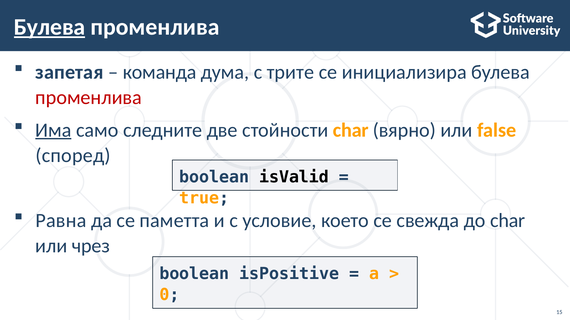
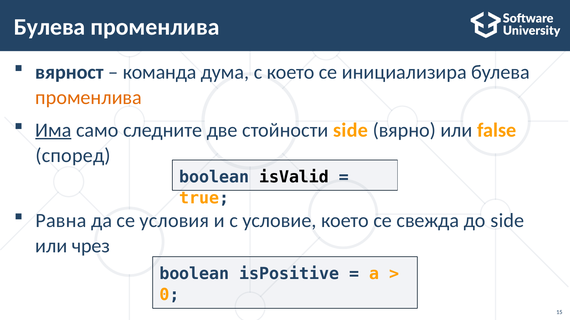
Булева at (50, 27) underline: present -> none
запетая: запетая -> вярност
с трите: трите -> което
променлива at (89, 98) colour: red -> orange
стойности char: char -> side
паметта: паметта -> условия
до char: char -> side
